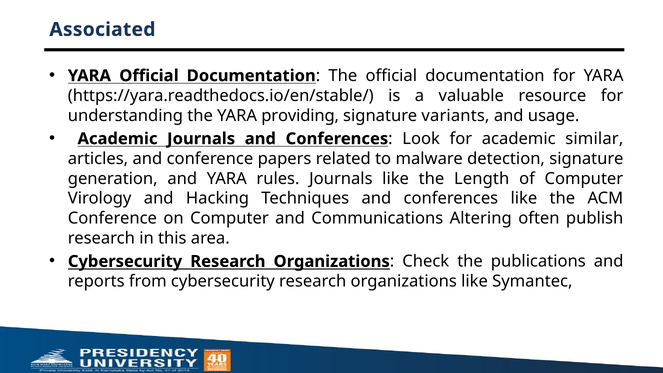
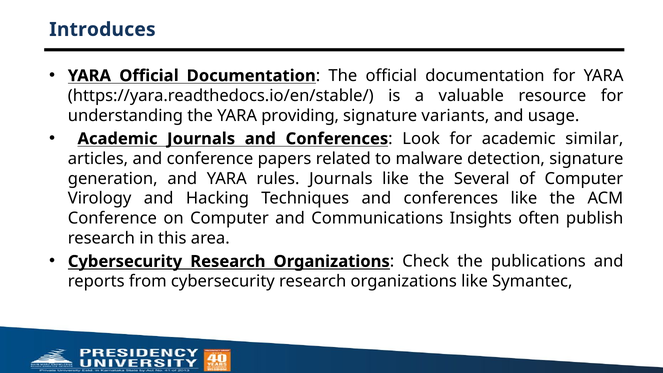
Associated: Associated -> Introduces
Length: Length -> Several
Altering: Altering -> Insights
